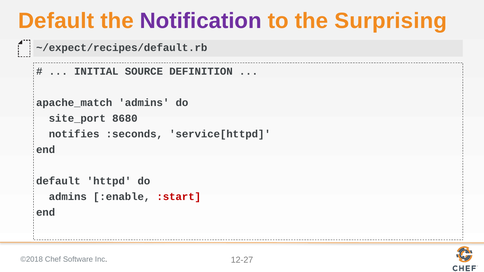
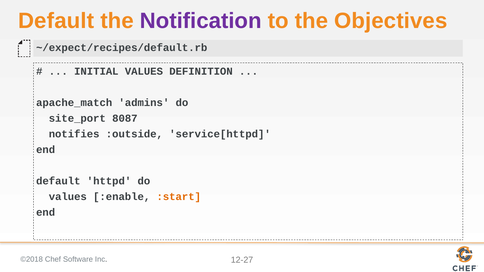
Surprising: Surprising -> Objectives
INITIAL SOURCE: SOURCE -> VALUES
8680: 8680 -> 8087
:seconds: :seconds -> :outside
admins at (68, 197): admins -> values
:start colour: red -> orange
